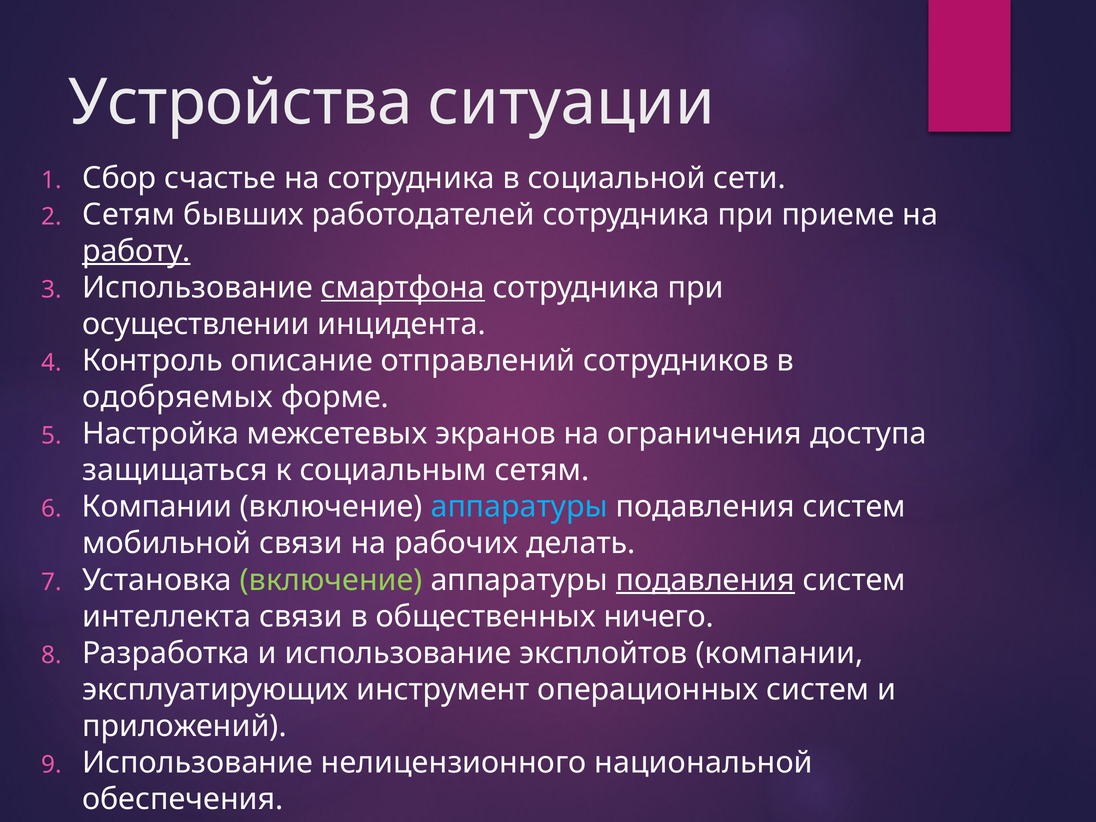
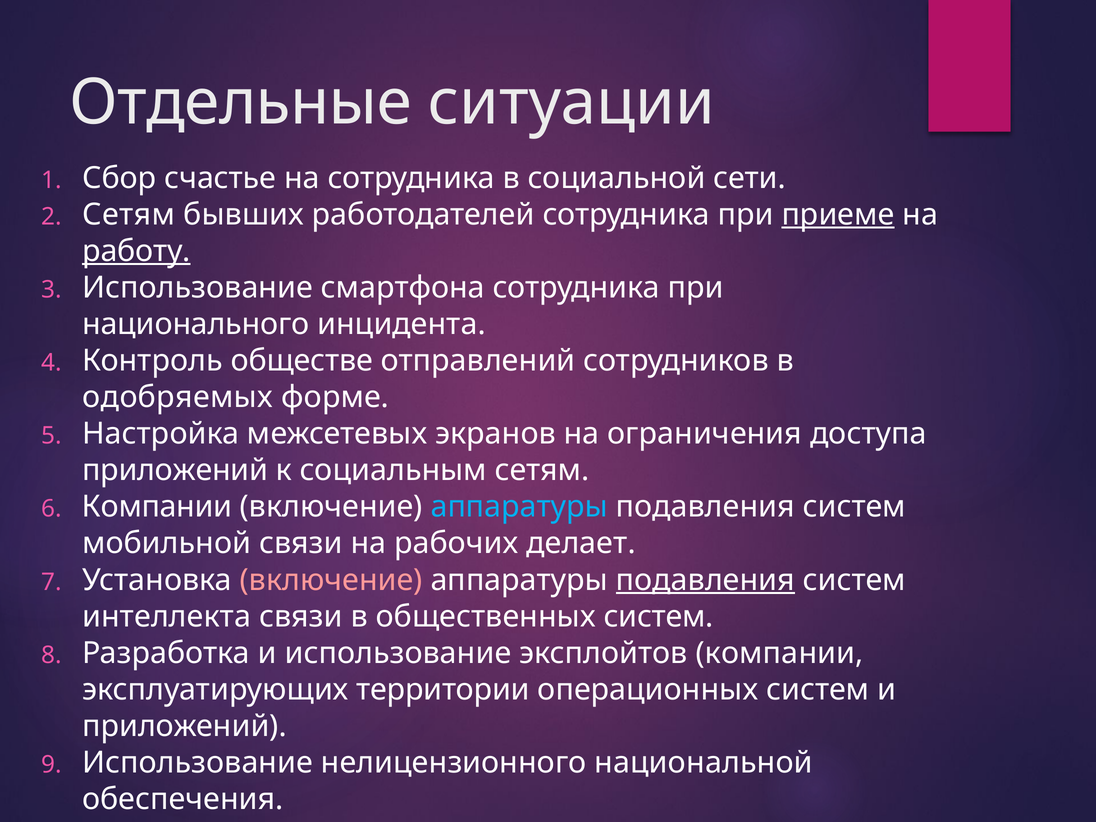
Устройства: Устройства -> Отдельные
приеме underline: none -> present
смартфона underline: present -> none
осуществлении: осуществлении -> национального
описание: описание -> обществе
защищаться at (175, 470): защищаться -> приложений
делать: делать -> делает
включение at (331, 580) colour: light green -> pink
общественных ничего: ничего -> систем
инструмент: инструмент -> территории
